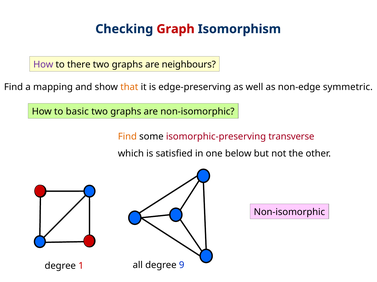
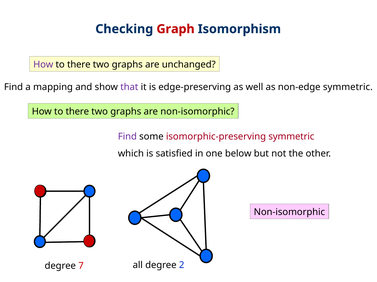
neighbours: neighbours -> unchanged
that colour: orange -> purple
basic at (77, 112): basic -> there
Find at (127, 137) colour: orange -> purple
isomorphic-preserving transverse: transverse -> symmetric
1: 1 -> 7
9: 9 -> 2
